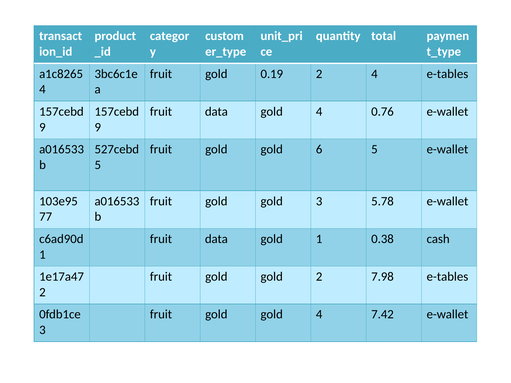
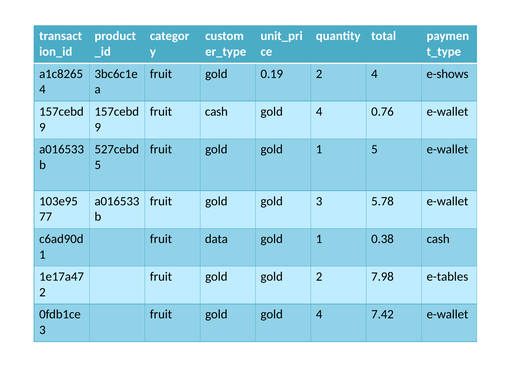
4 e-tables: e-tables -> e-shows
data at (216, 112): data -> cash
gold gold 6: 6 -> 1
